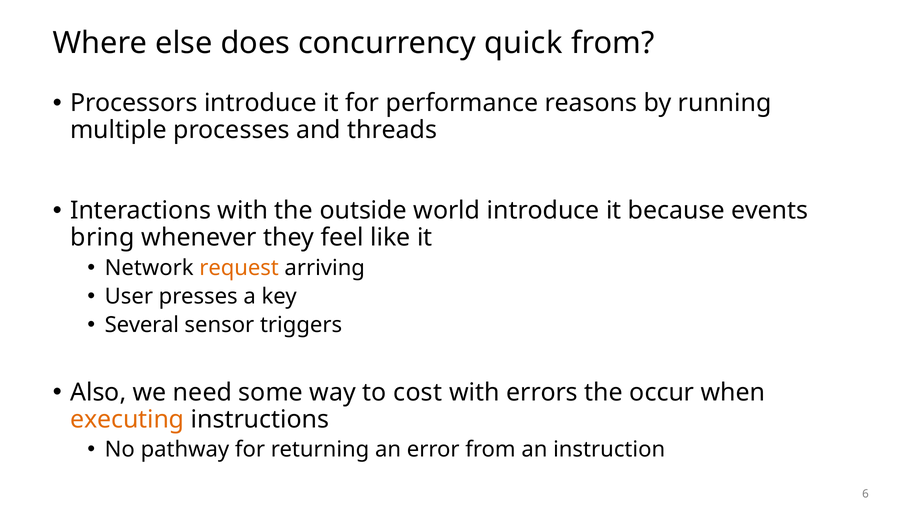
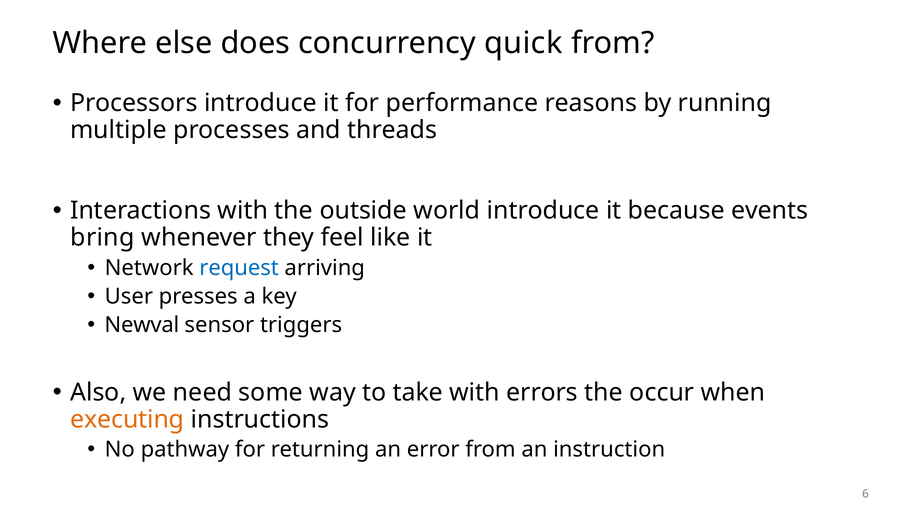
request colour: orange -> blue
Several: Several -> Newval
cost: cost -> take
